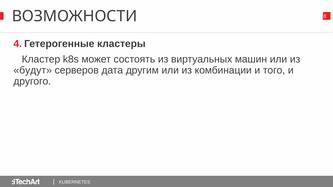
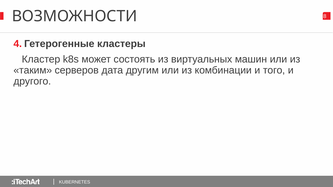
будут: будут -> таким
